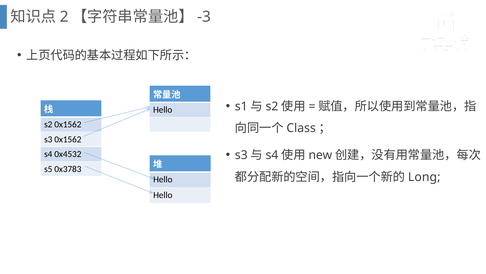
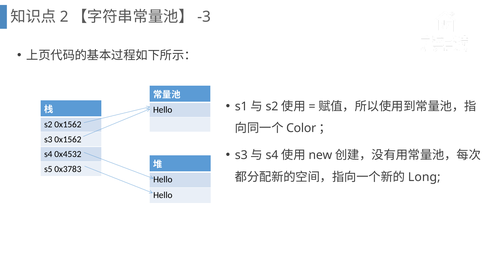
Class: Class -> Color
